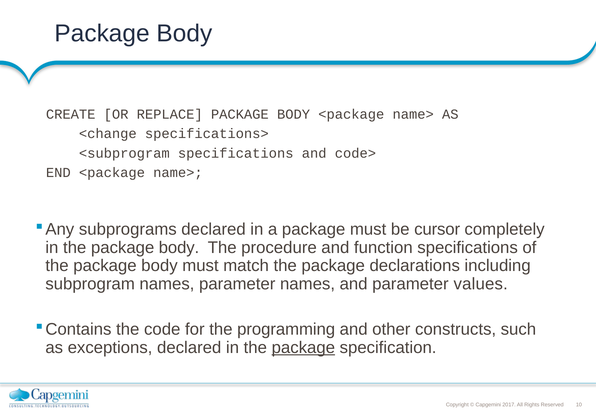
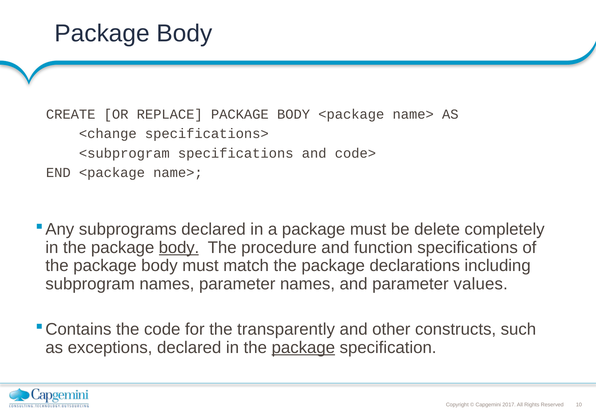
cursor: cursor -> delete
body at (179, 247) underline: none -> present
programming: programming -> transparently
